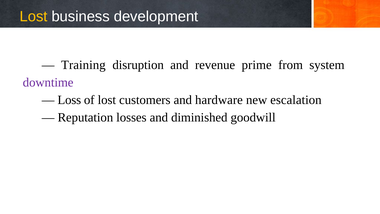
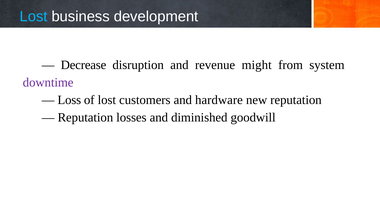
Lost at (34, 16) colour: yellow -> light blue
Training: Training -> Decrease
prime: prime -> might
new escalation: escalation -> reputation
